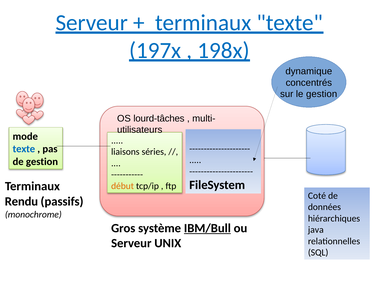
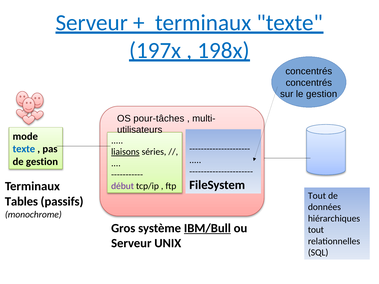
dynamique at (309, 71): dynamique -> concentrés
lourd-tâches: lourd-tâches -> pour-tâches
liaisons underline: none -> present
début colour: orange -> purple
Coté at (317, 196): Coté -> Tout
Rendu: Rendu -> Tables
java at (316, 230): java -> tout
